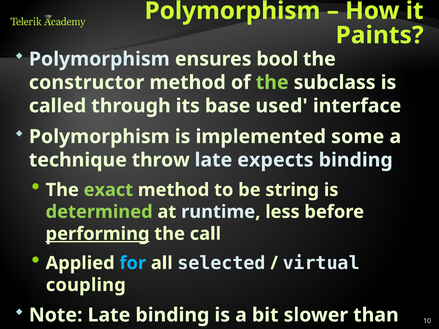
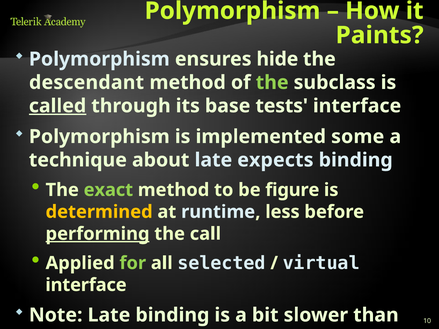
bool: bool -> hide
constructor: constructor -> descendant
called underline: none -> present
used: used -> tests
throw: throw -> about
string: string -> figure
determined colour: light green -> yellow
for colour: light blue -> light green
coupling at (86, 285): coupling -> interface
